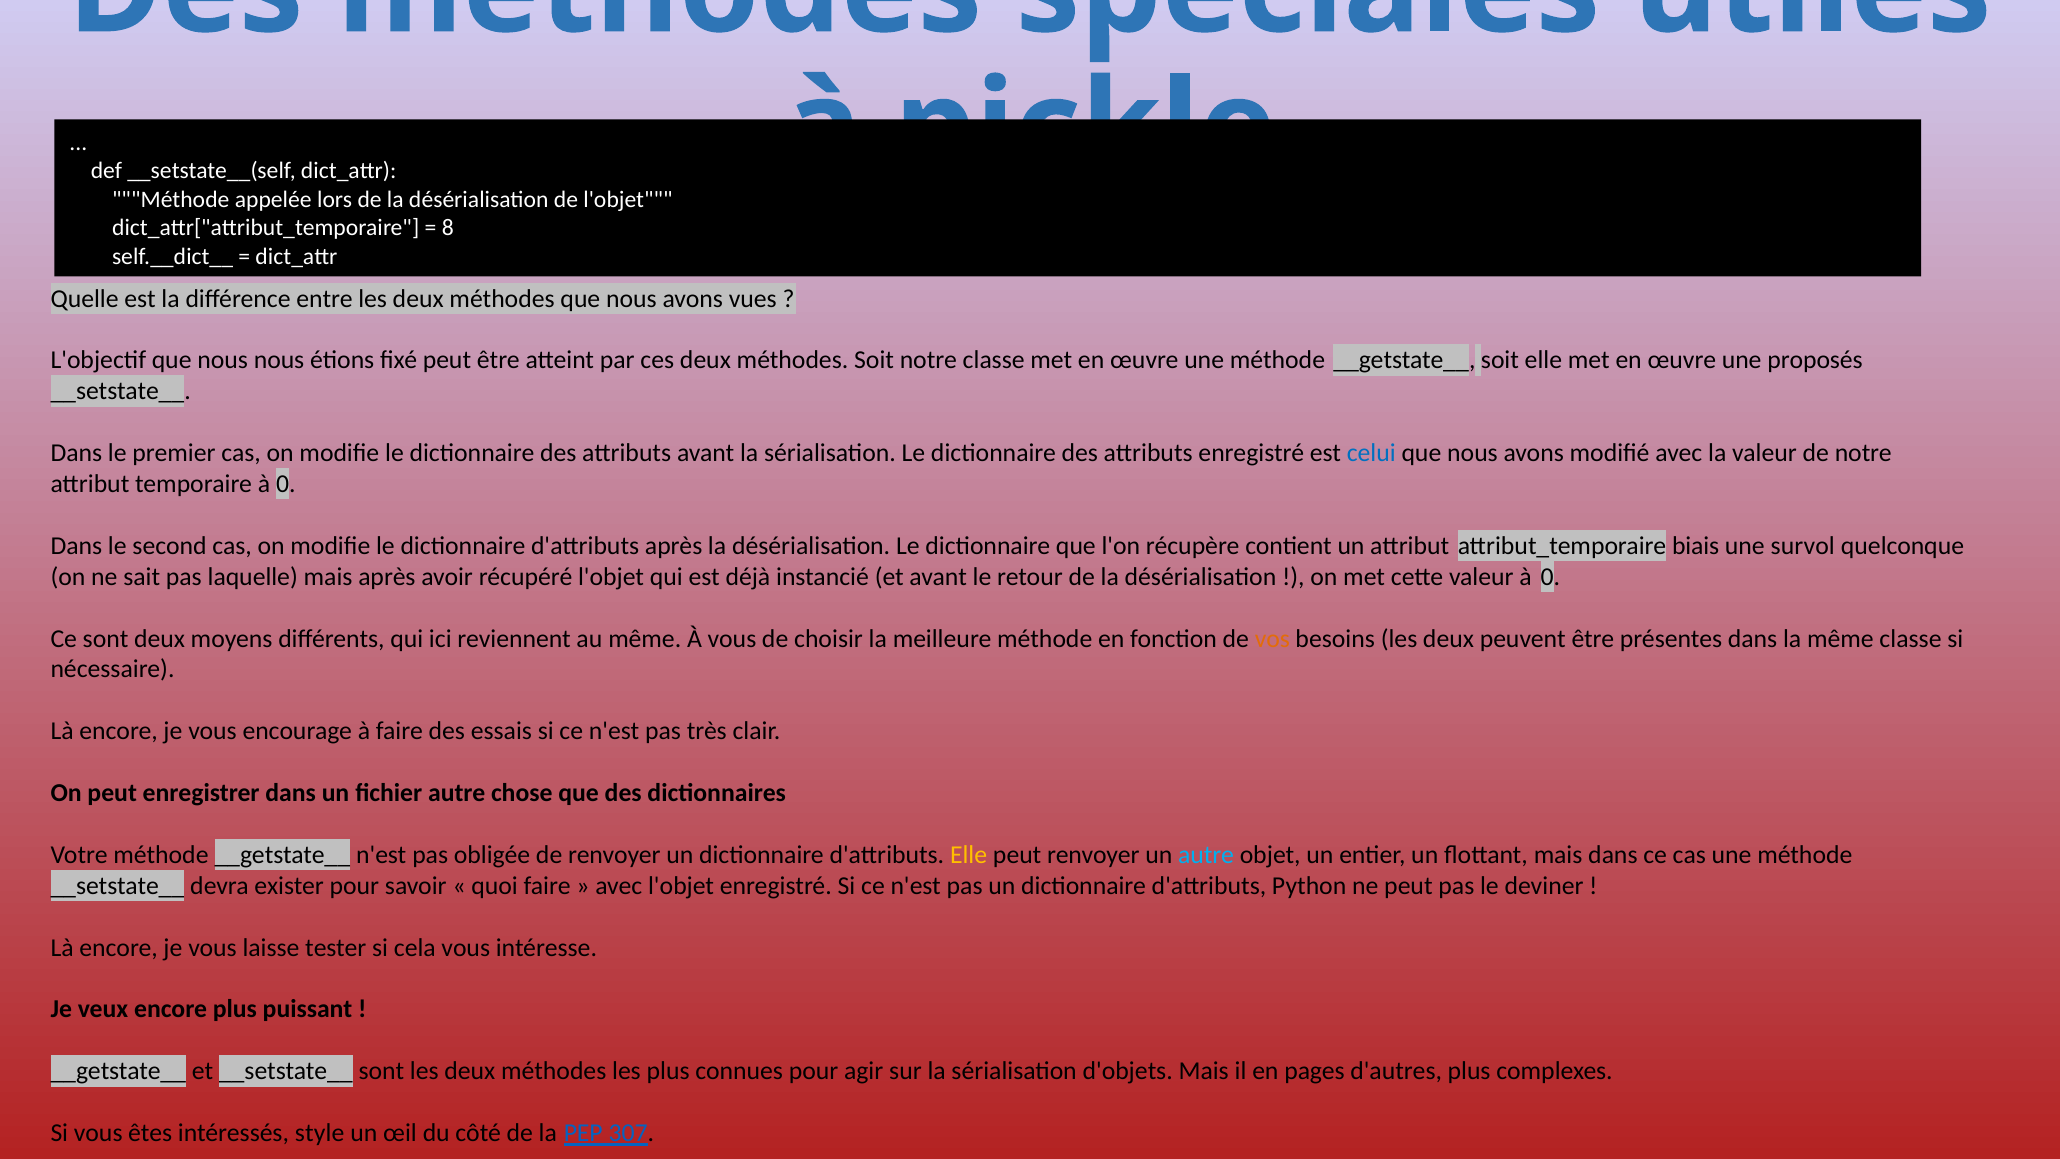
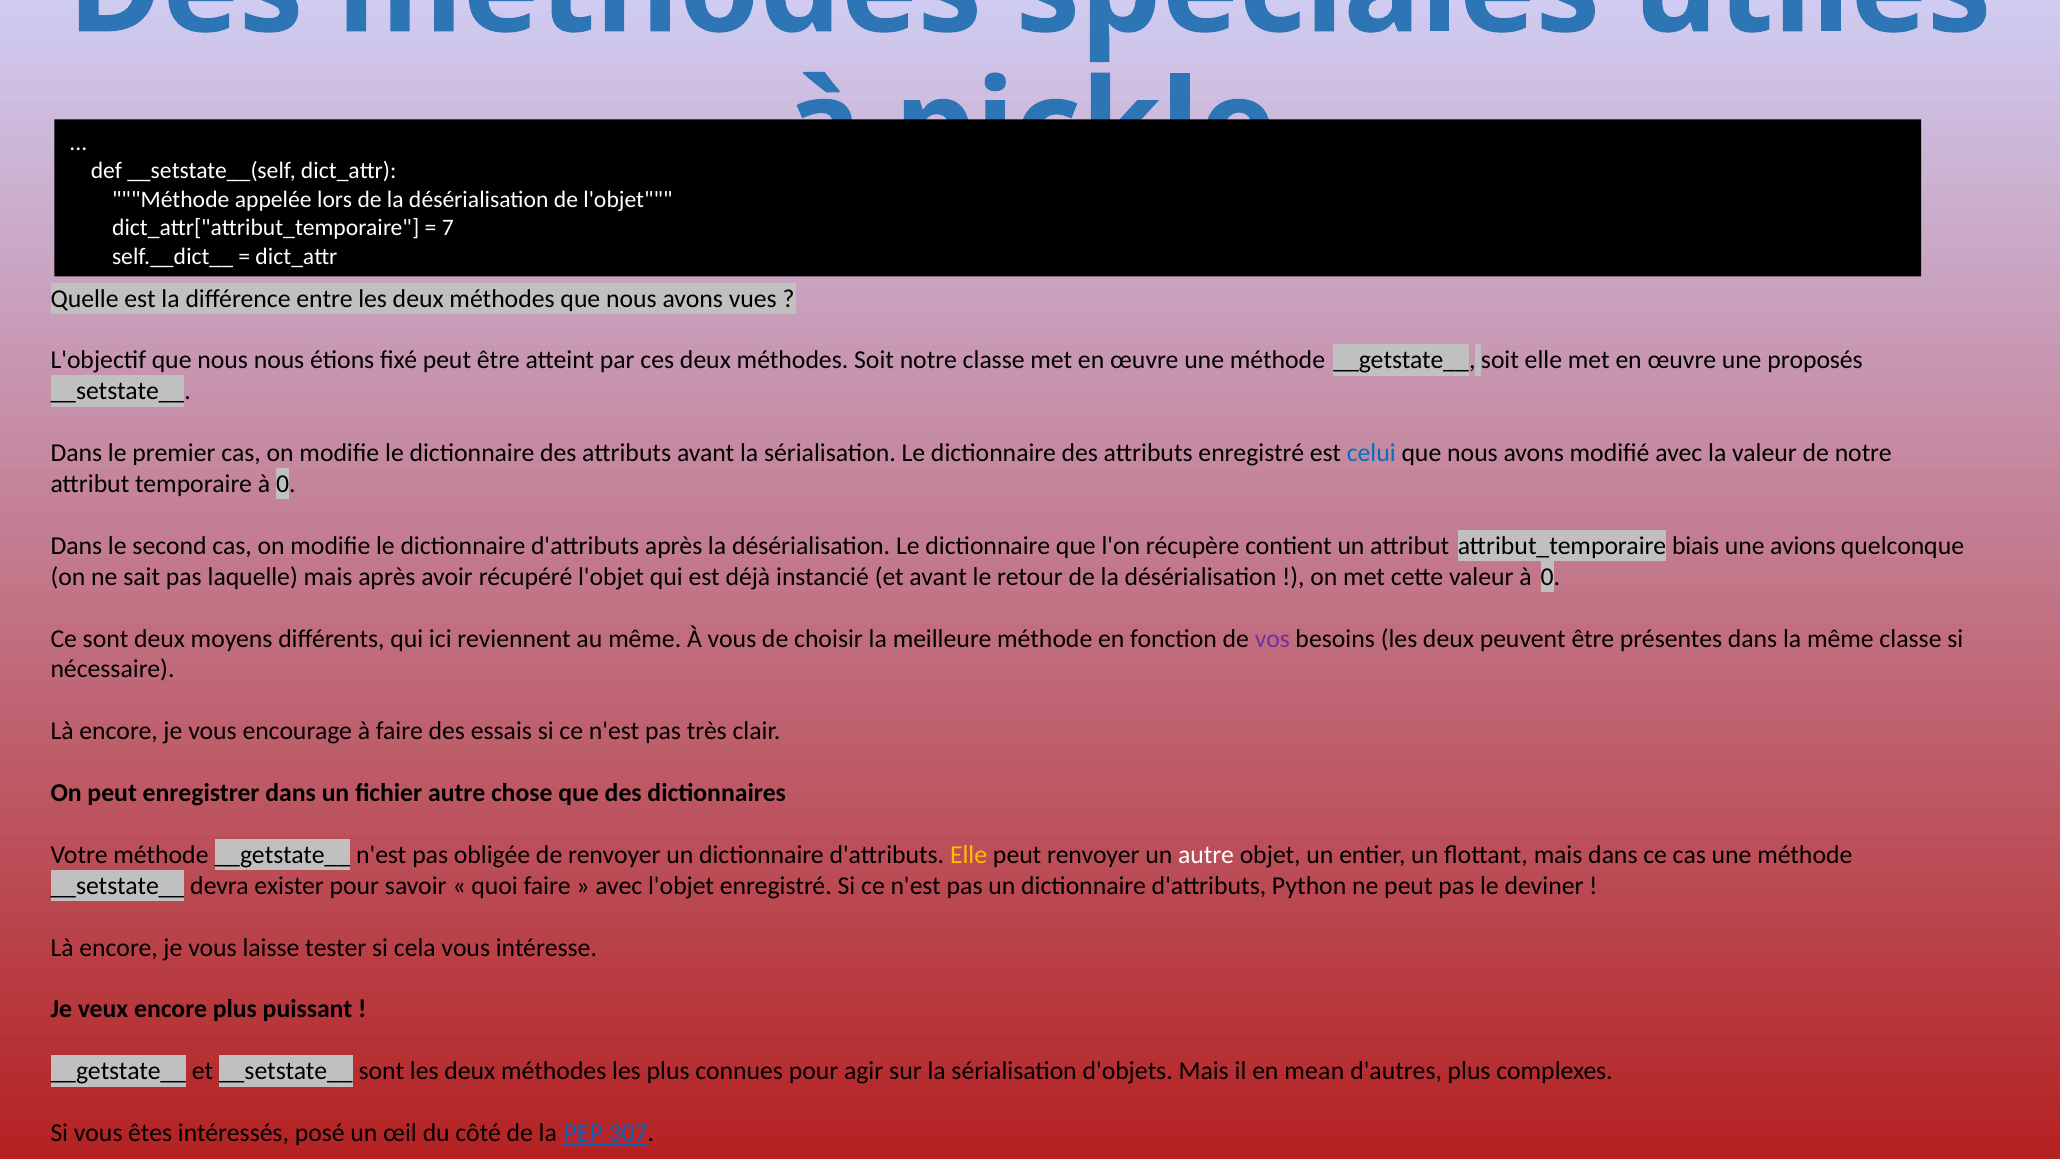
8: 8 -> 7
survol: survol -> avions
vos colour: orange -> purple
autre at (1206, 855) colour: light blue -> white
pages: pages -> mean
style: style -> posé
